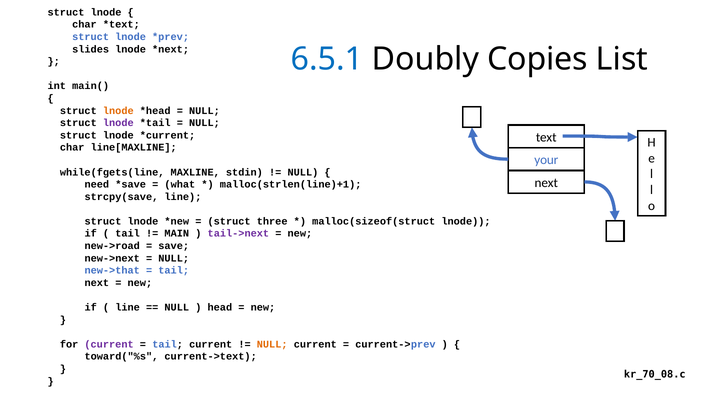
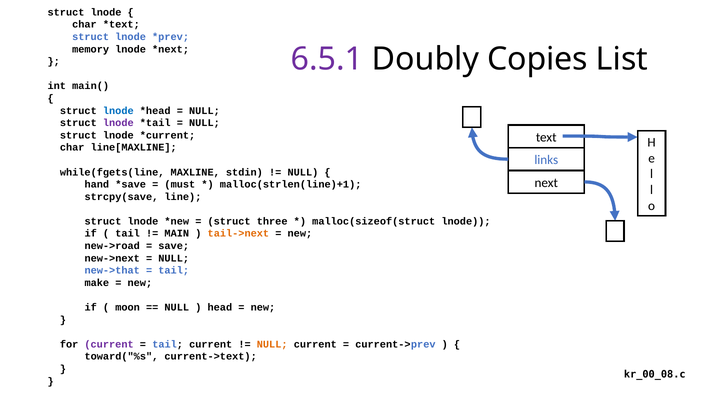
slides: slides -> memory
6.5.1 colour: blue -> purple
lnode at (118, 111) colour: orange -> blue
your: your -> links
need: need -> hand
what: what -> must
tail->next colour: purple -> orange
next at (97, 283): next -> make
line at (128, 307): line -> moon
kr_70_08.c: kr_70_08.c -> kr_00_08.c
